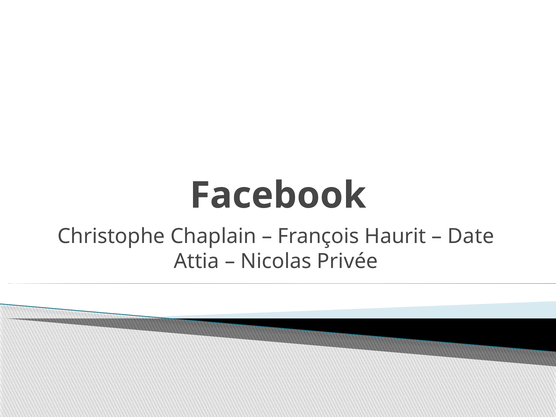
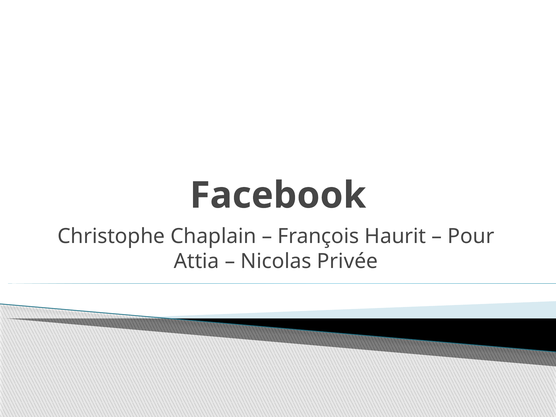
Date: Date -> Pour
